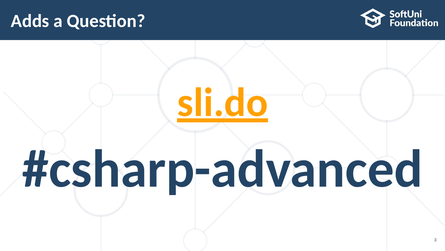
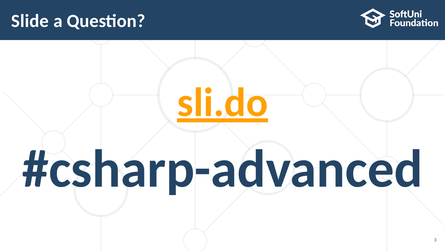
Adds: Adds -> Slide
